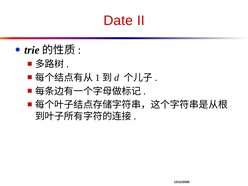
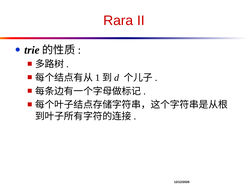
Date: Date -> Rara
